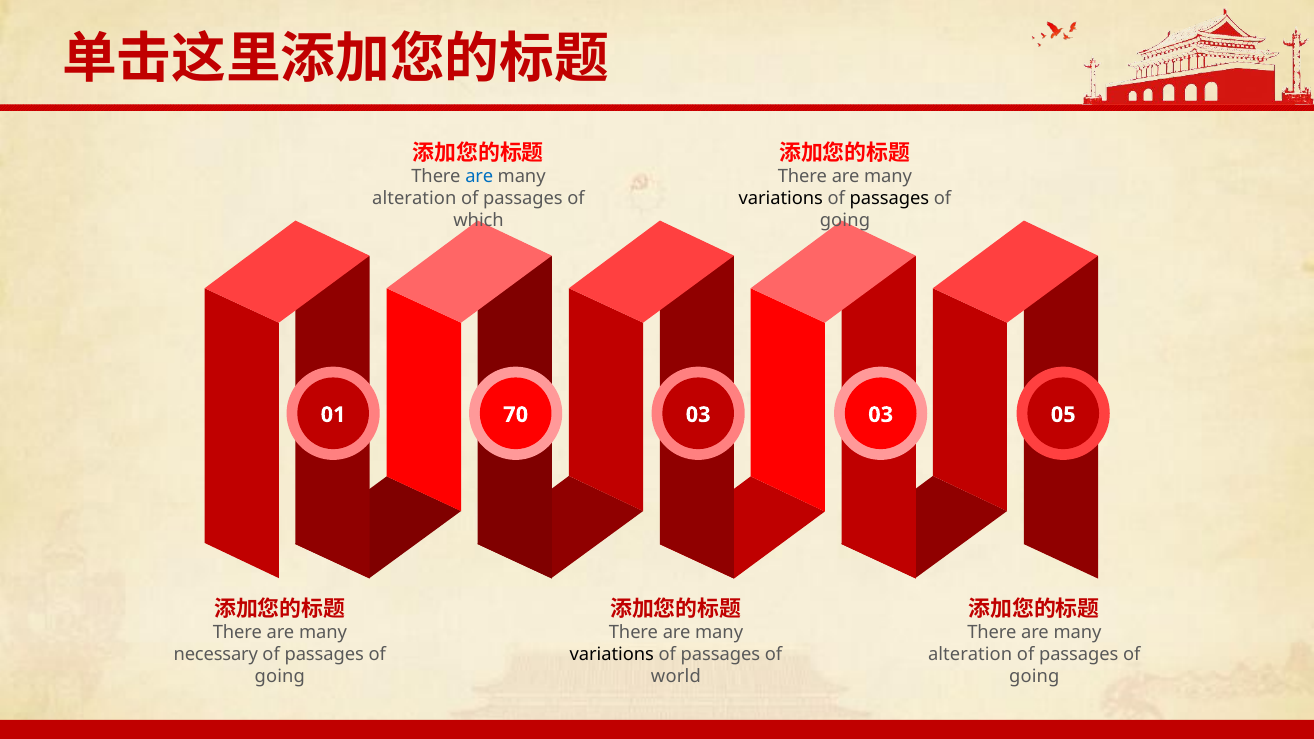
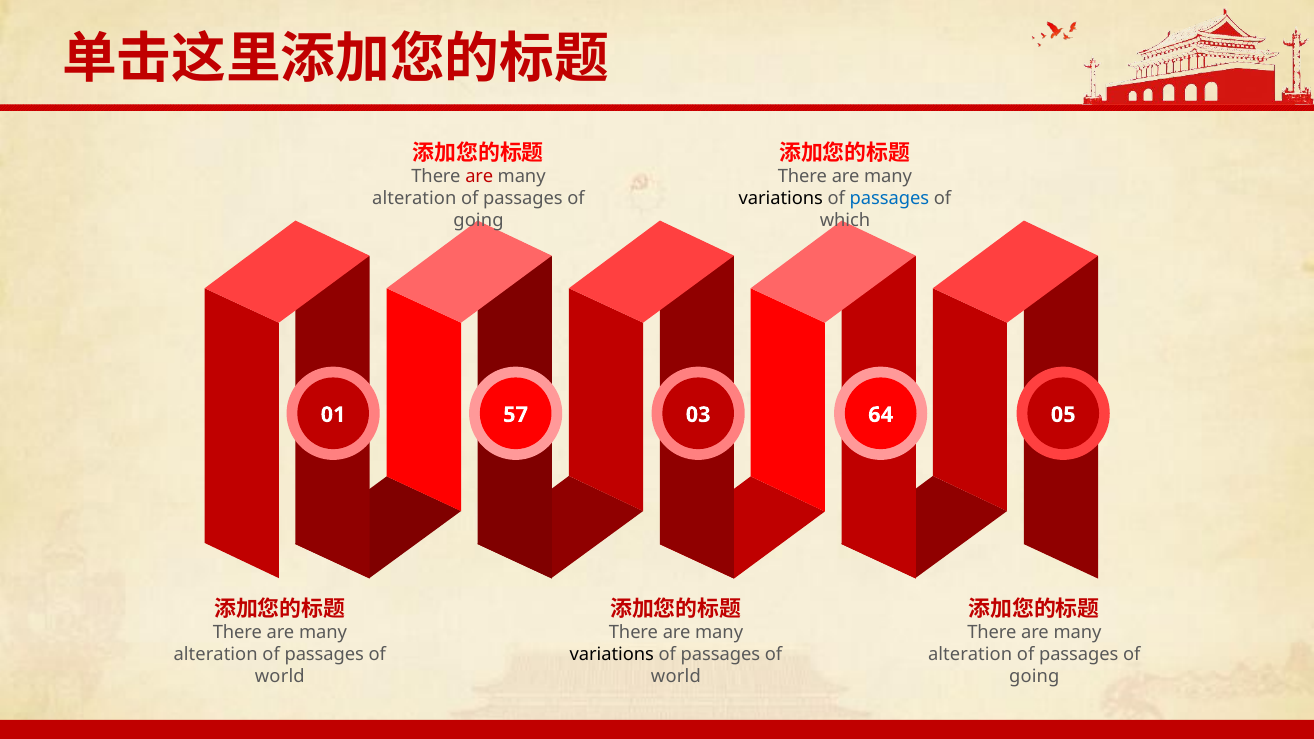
are at (479, 177) colour: blue -> red
passages at (889, 199) colour: black -> blue
which at (479, 220): which -> going
going at (845, 220): going -> which
70: 70 -> 57
03 03: 03 -> 64
necessary at (216, 655): necessary -> alteration
going at (280, 677): going -> world
